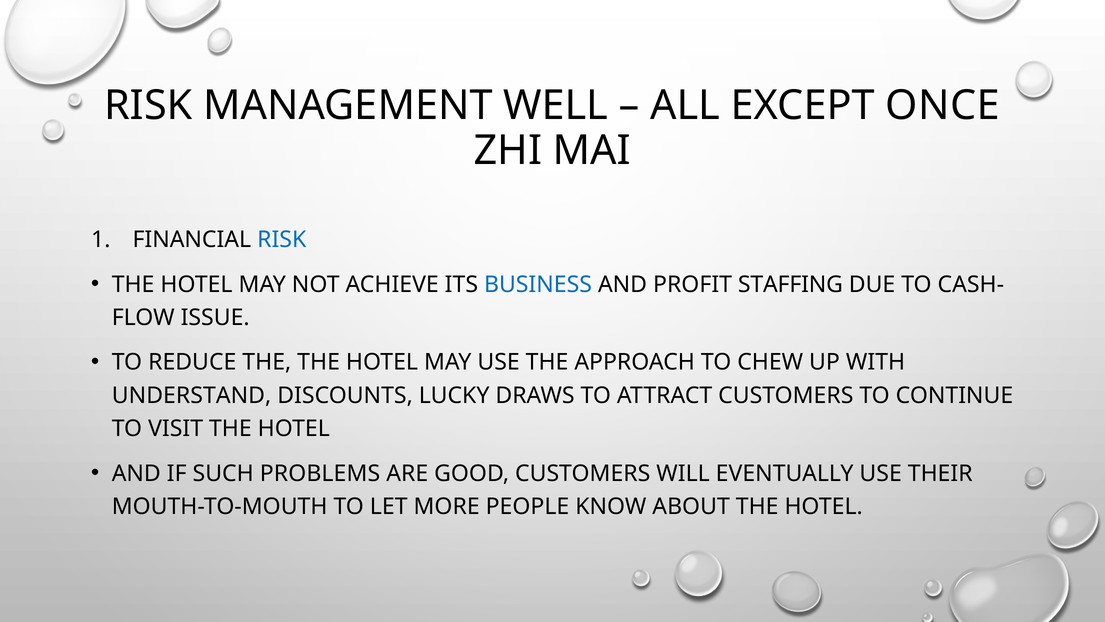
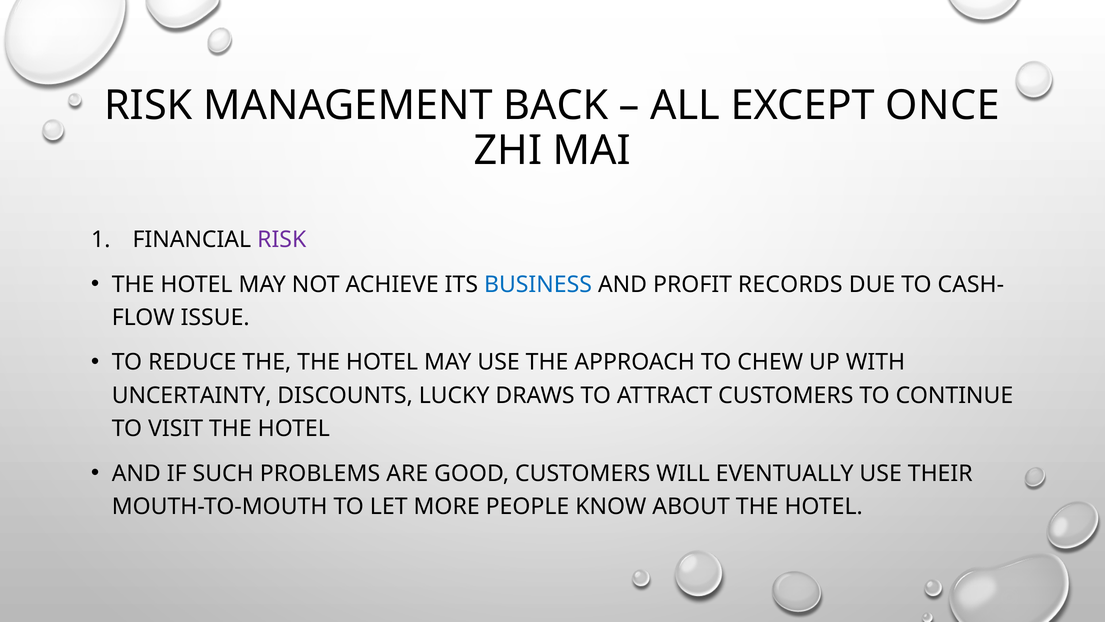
WELL: WELL -> BACK
RISK at (282, 240) colour: blue -> purple
STAFFING: STAFFING -> RECORDS
UNDERSTAND: UNDERSTAND -> UNCERTAINTY
